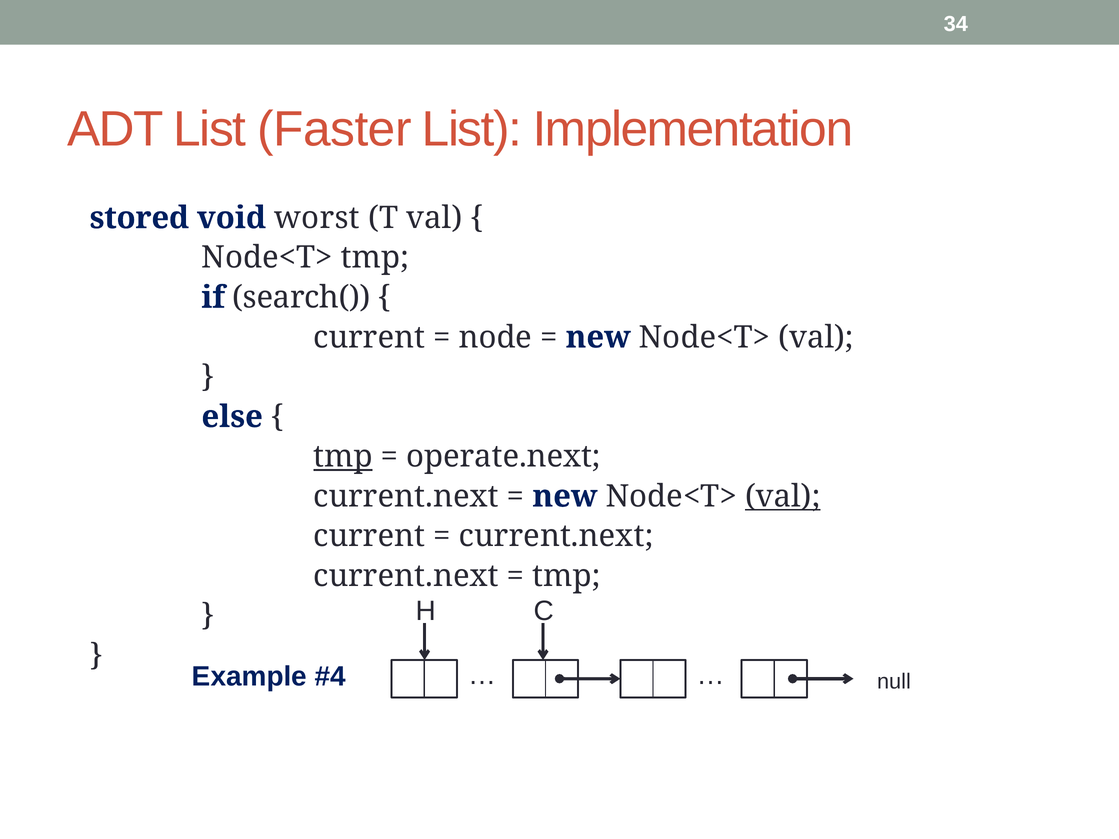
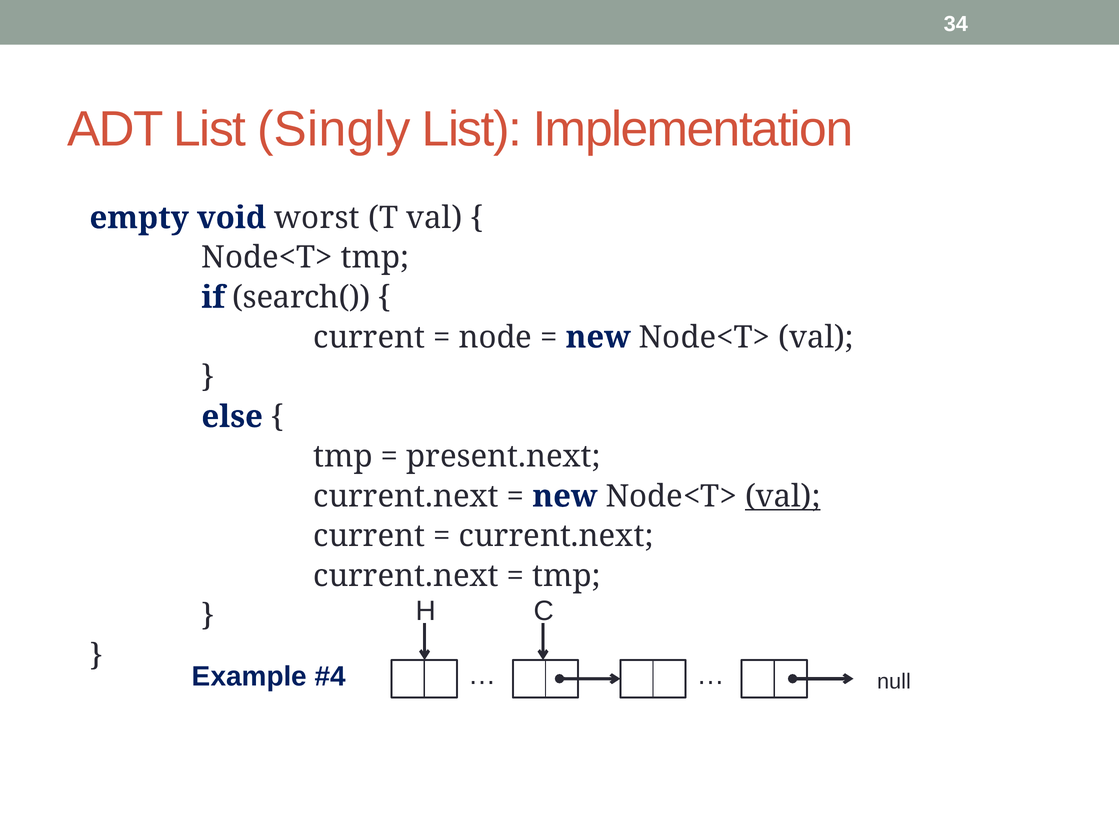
Faster: Faster -> Singly
stored: stored -> empty
tmp at (343, 457) underline: present -> none
operate.next: operate.next -> present.next
